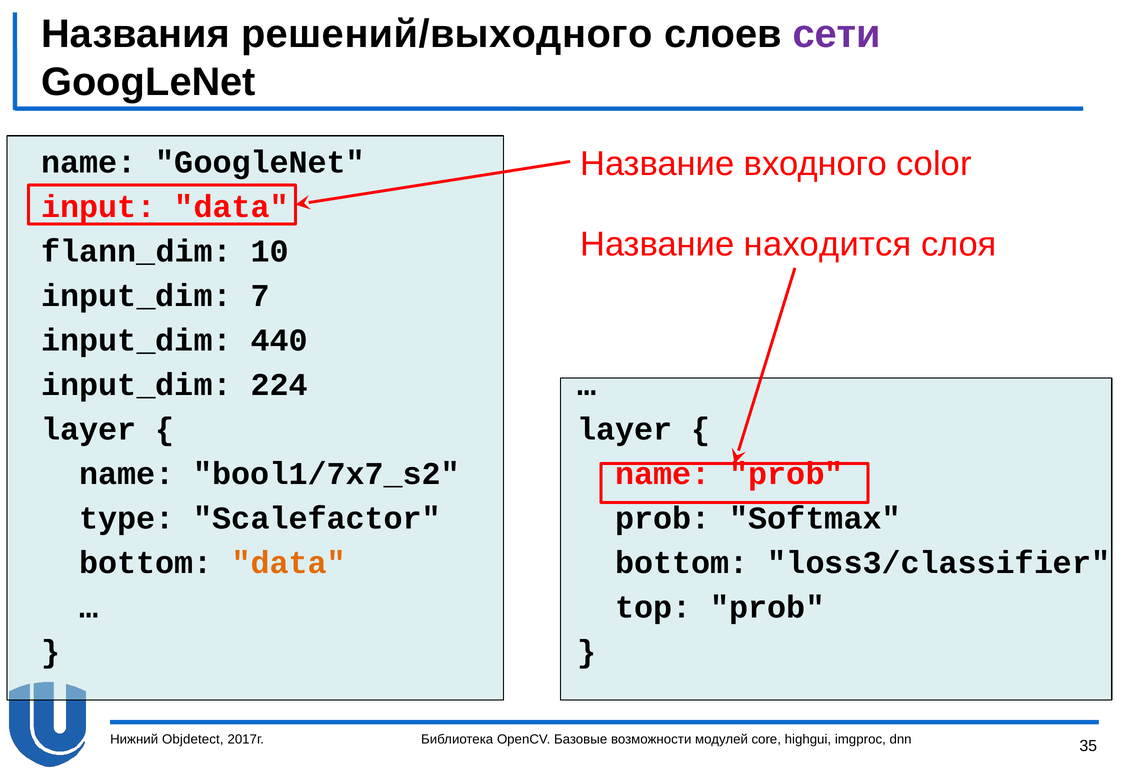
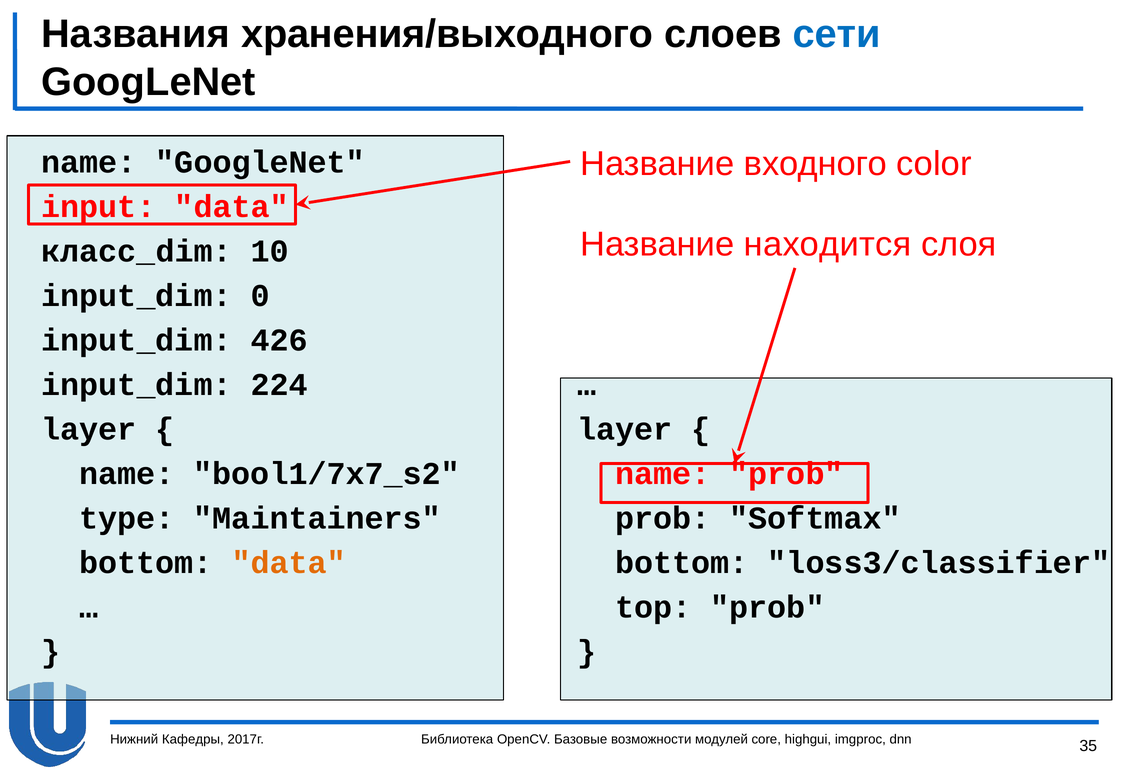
решений/выходного: решений/выходного -> хранения/выходного
сети colour: purple -> blue
flann_dim: flann_dim -> класс_dim
7: 7 -> 0
440: 440 -> 426
Scalefactor: Scalefactor -> Maintainers
Objdetect: Objdetect -> Кафедры
